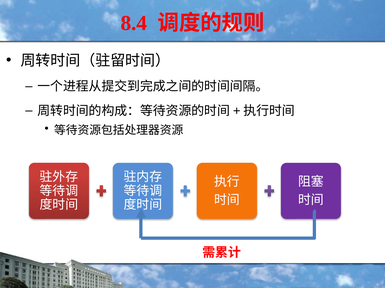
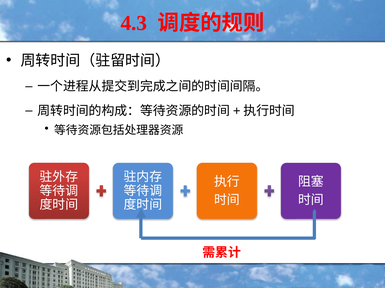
8.4: 8.4 -> 4.3
